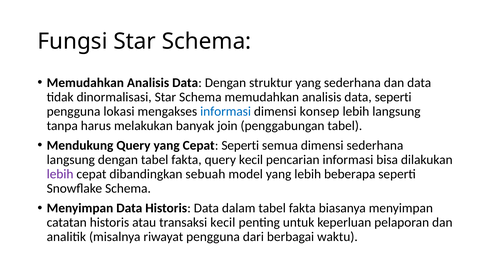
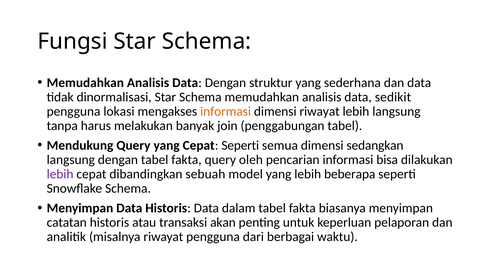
data seperti: seperti -> sedikit
informasi at (226, 111) colour: blue -> orange
dimensi konsep: konsep -> riwayat
dimensi sederhana: sederhana -> sedangkan
query kecil: kecil -> oleh
transaksi kecil: kecil -> akan
